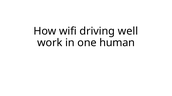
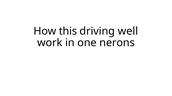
wifi: wifi -> this
human: human -> nerons
